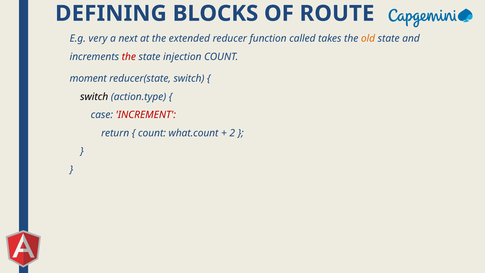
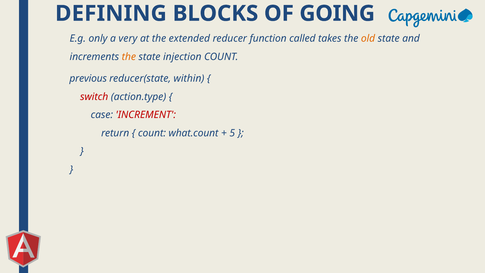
ROUTE: ROUTE -> GOING
very: very -> only
next: next -> very
the at (129, 57) colour: red -> orange
moment: moment -> previous
reducer(state switch: switch -> within
switch at (94, 97) colour: black -> red
2: 2 -> 5
